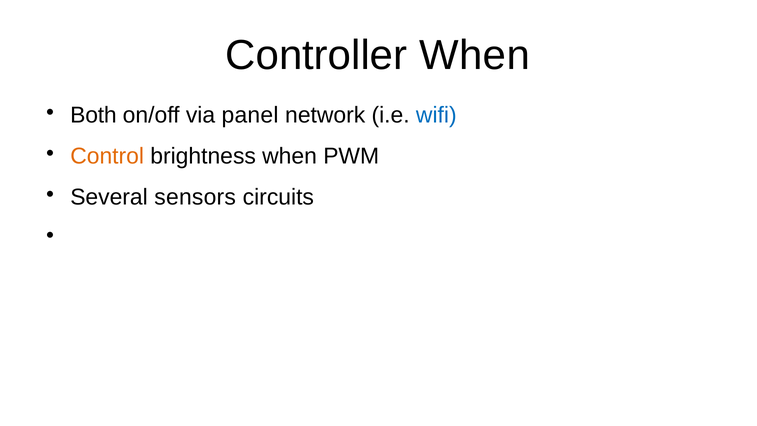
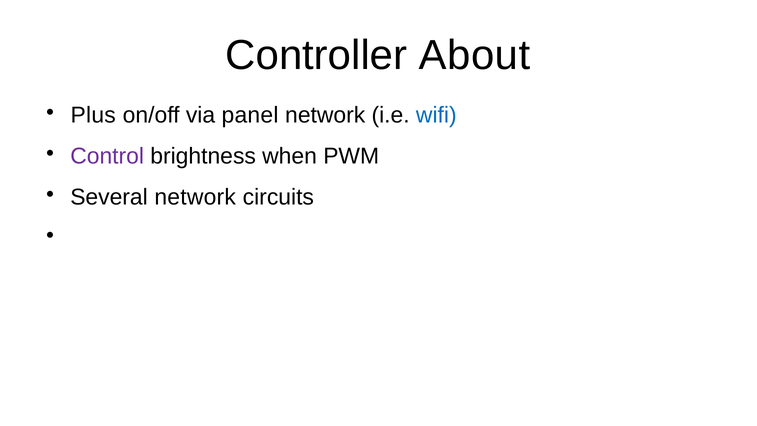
Controller When: When -> About
Both: Both -> Plus
Control colour: orange -> purple
Several sensors: sensors -> network
